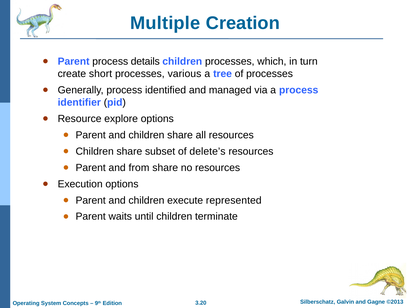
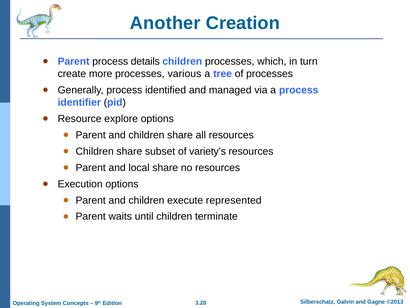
Multiple: Multiple -> Another
short: short -> more
delete’s: delete’s -> variety’s
from: from -> local
